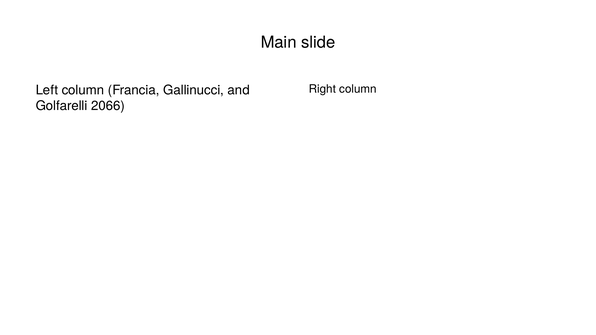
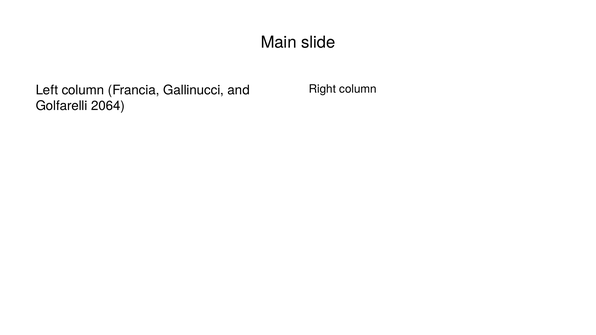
2066: 2066 -> 2064
